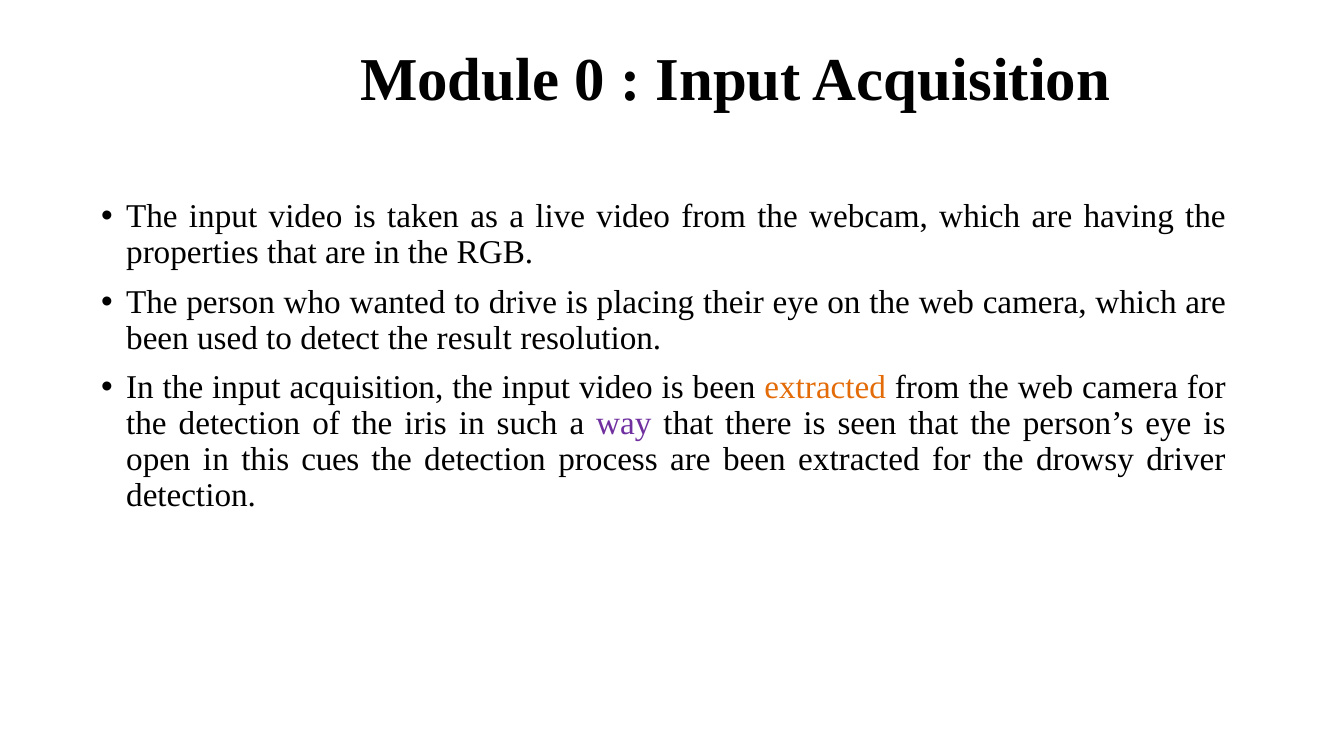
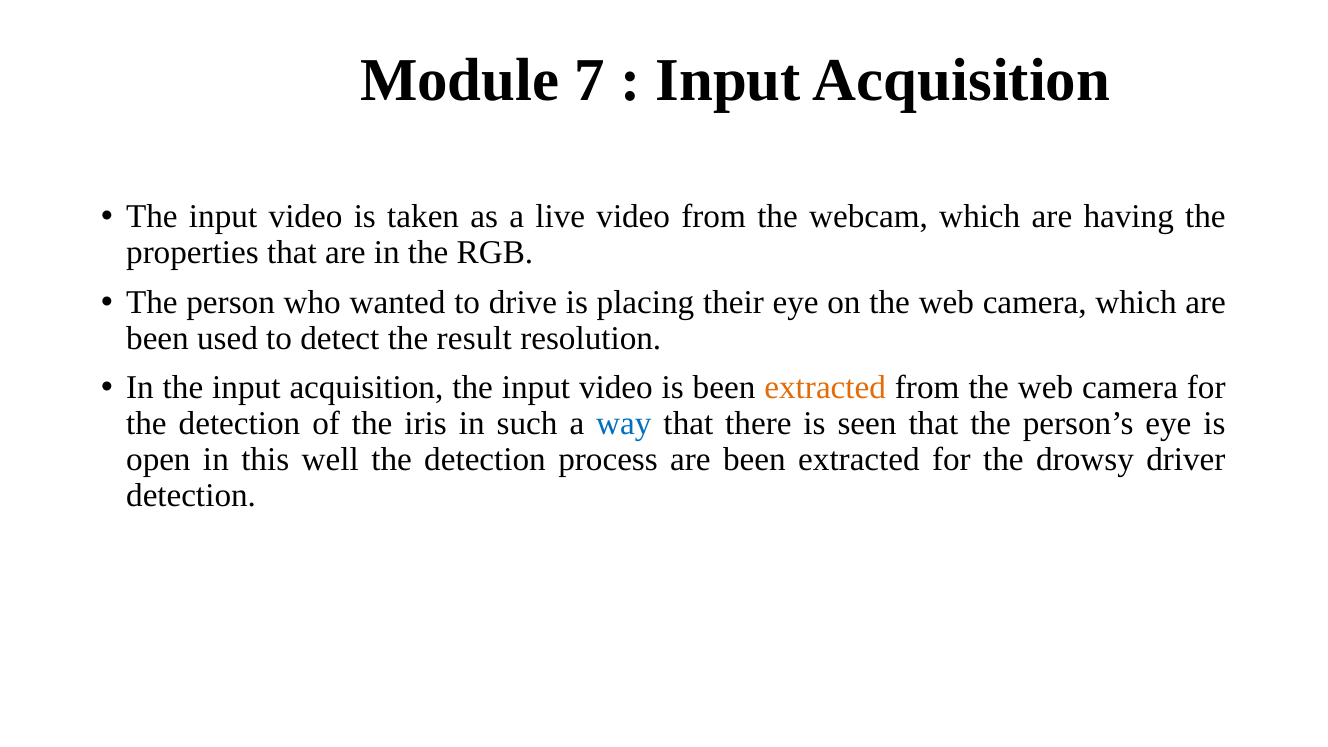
0: 0 -> 7
way colour: purple -> blue
cues: cues -> well
